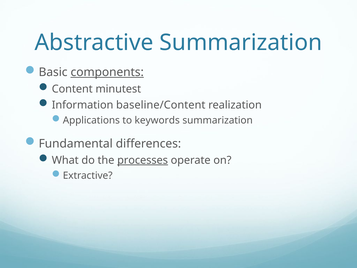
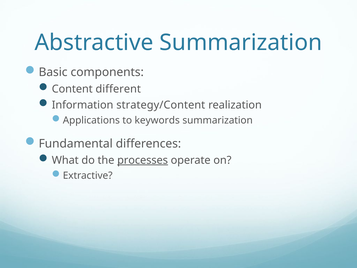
components underline: present -> none
minutest: minutest -> different
baseline/Content: baseline/Content -> strategy/Content
